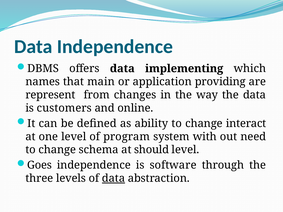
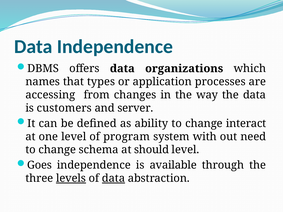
implementing: implementing -> organizations
main: main -> types
providing: providing -> processes
represent: represent -> accessing
online: online -> server
software: software -> available
levels underline: none -> present
